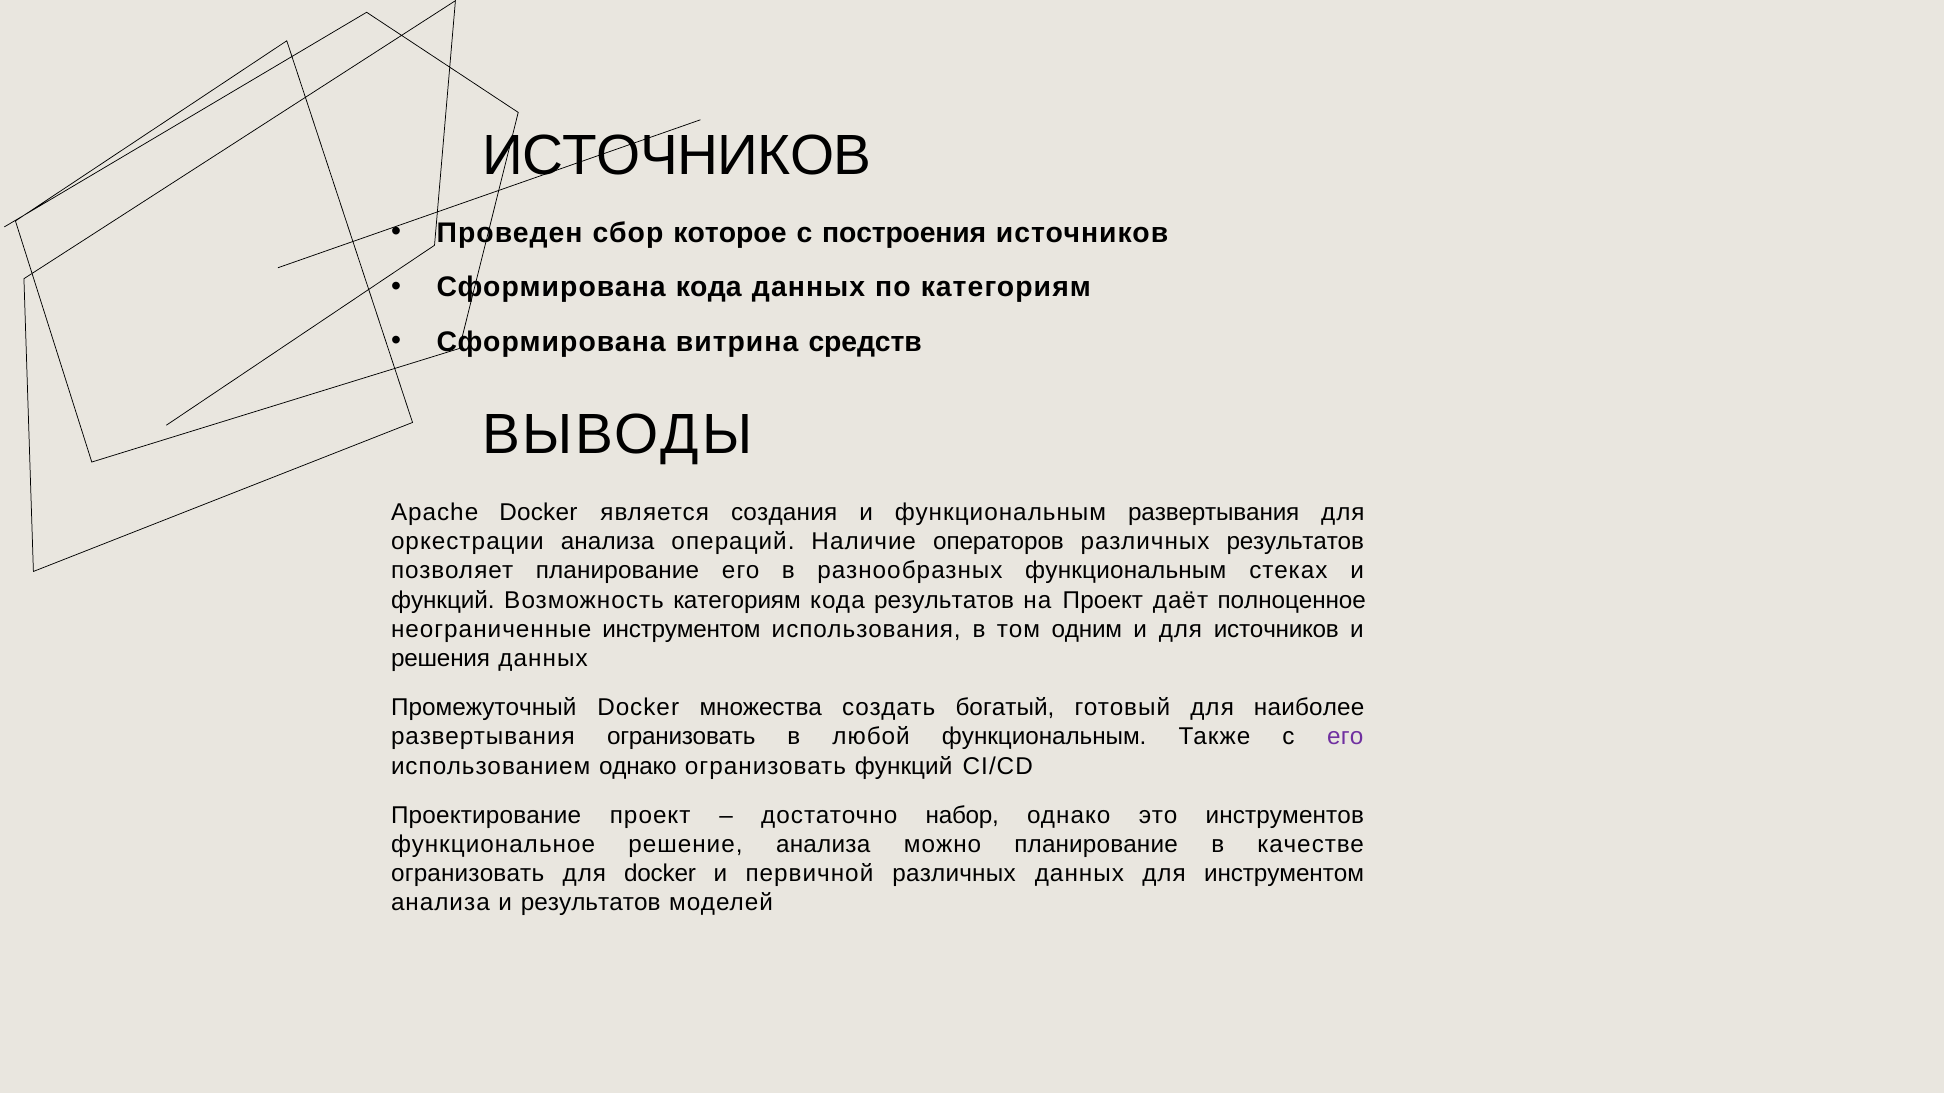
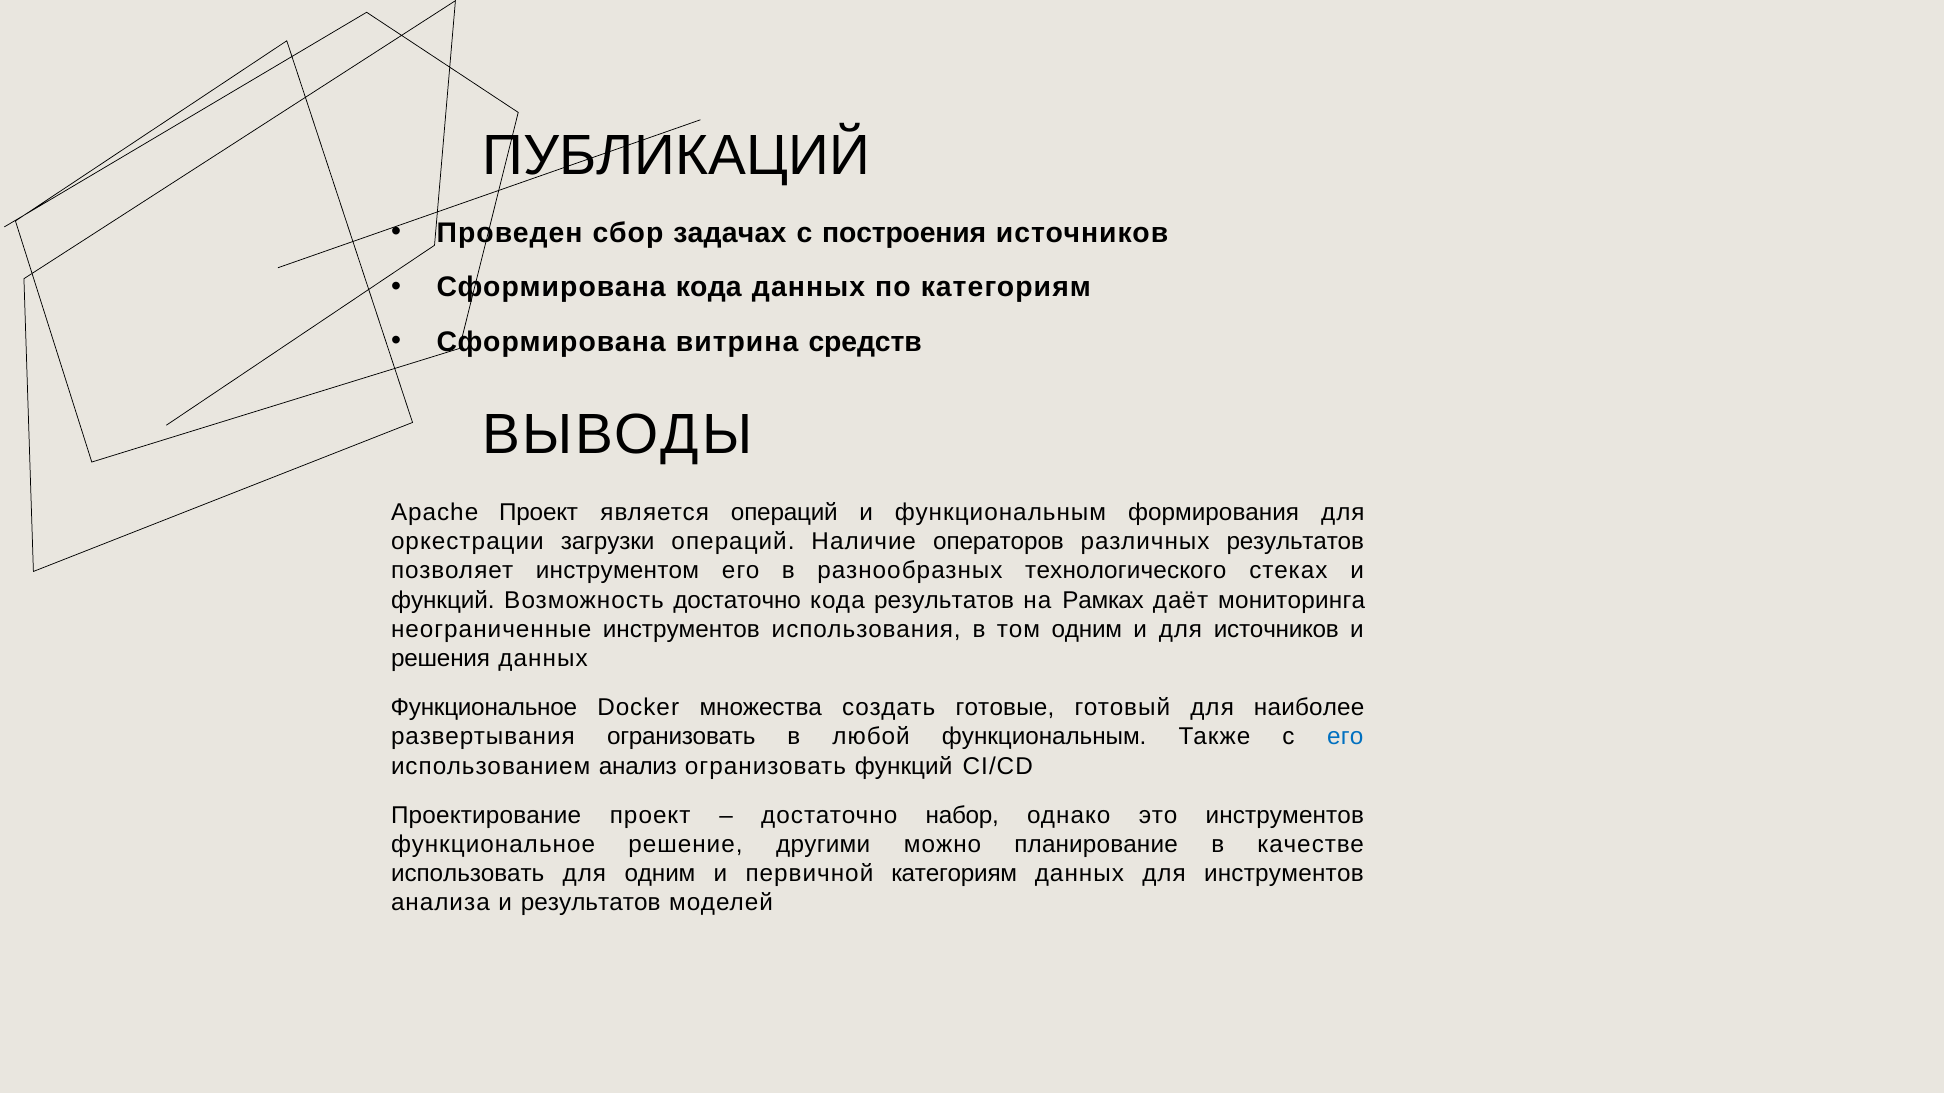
ИСТОЧНИКОВ at (677, 156): ИСТОЧНИКОВ -> ПУБЛИКАЦИЙ
которое: которое -> задачах
Apache Docker: Docker -> Проект
является создания: создания -> операций
функциональным развертывания: развертывания -> формирования
оркестрации анализа: анализа -> загрузки
позволяет планирование: планирование -> инструментом
разнообразных функциональным: функциональным -> технологического
Возможность категориям: категориям -> достаточно
на Проект: Проект -> Рамках
полноценное: полноценное -> мониторинга
неограниченные инструментом: инструментом -> инструментов
Промежуточный at (484, 708): Промежуточный -> Функциональное
богатый: богатый -> готовые
его at (1345, 737) colour: purple -> blue
использованием однако: однако -> анализ
решение анализа: анализа -> другими
огранизовать at (468, 874): огранизовать -> использовать
для docker: docker -> одним
первичной различных: различных -> категориям
для инструментом: инструментом -> инструментов
